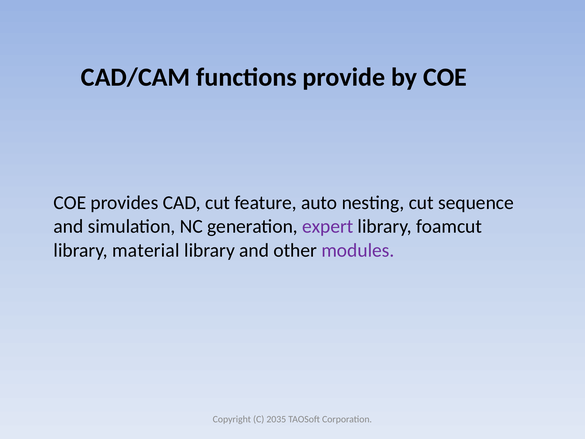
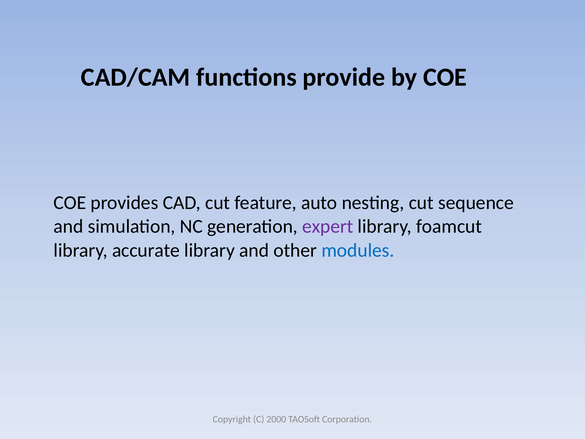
material: material -> accurate
modules colour: purple -> blue
2035: 2035 -> 2000
